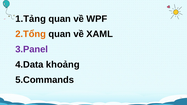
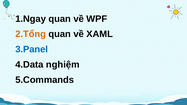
1.Tảng: 1.Tảng -> 1.Ngay
3.Panel colour: purple -> blue
khoảng: khoảng -> nghiệm
